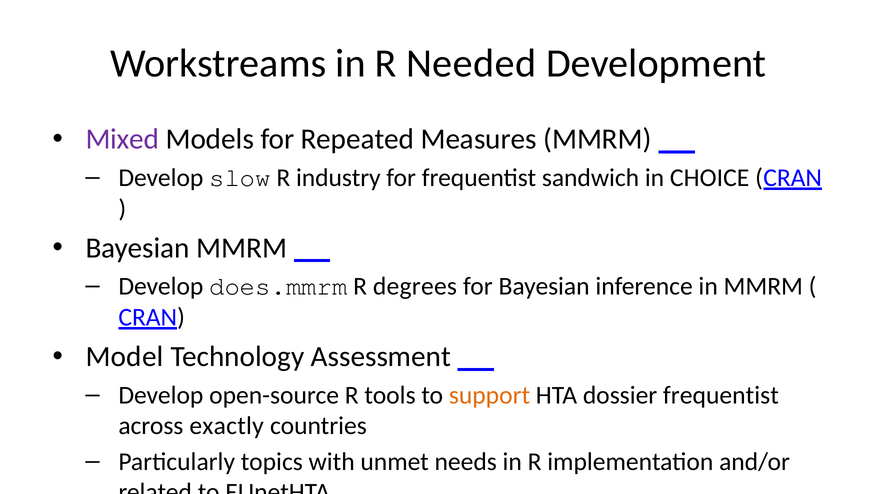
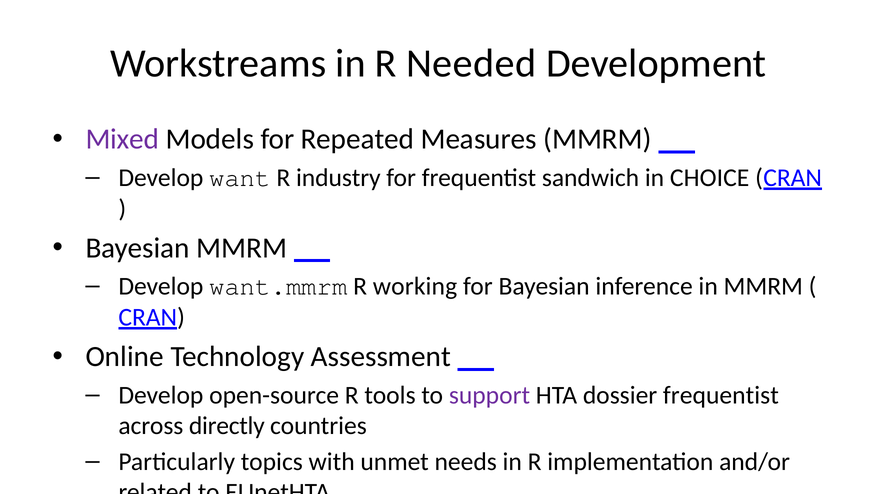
slow: slow -> want
does.mmrm: does.mmrm -> want.mmrm
degrees: degrees -> working
Model: Model -> Online
support colour: orange -> purple
exactly: exactly -> directly
